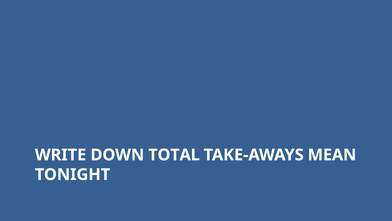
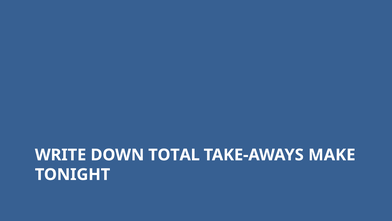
MEAN: MEAN -> MAKE
